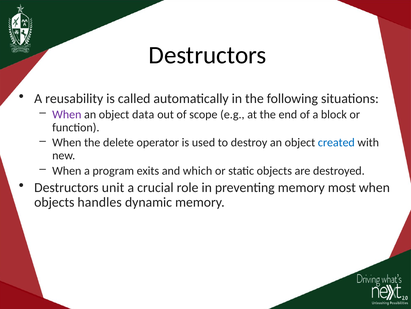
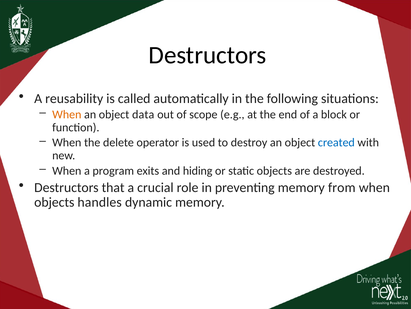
When at (67, 114) colour: purple -> orange
which: which -> hiding
unit: unit -> that
most: most -> from
